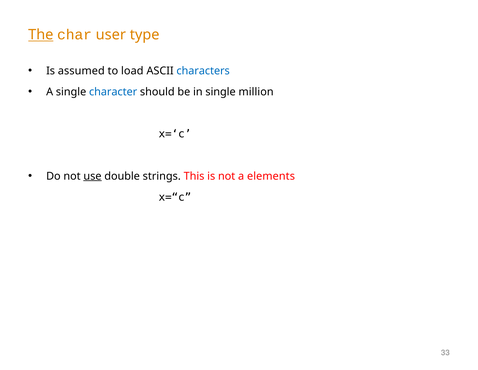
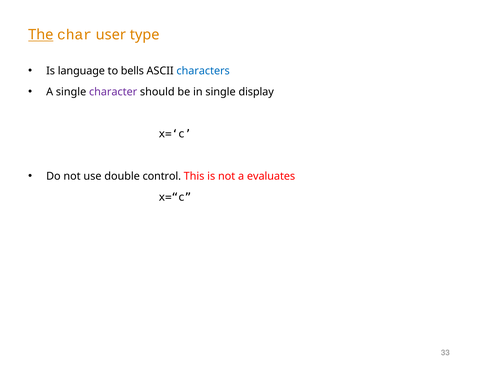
assumed: assumed -> language
load: load -> bells
character colour: blue -> purple
million: million -> display
use underline: present -> none
strings: strings -> control
elements: elements -> evaluates
